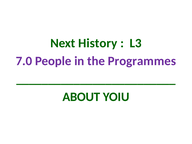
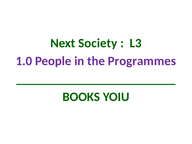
History: History -> Society
7.0: 7.0 -> 1.0
ABOUT: ABOUT -> BOOKS
